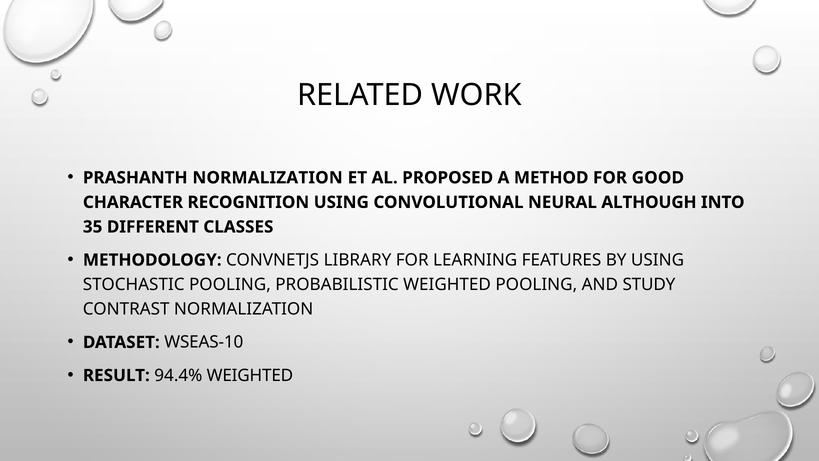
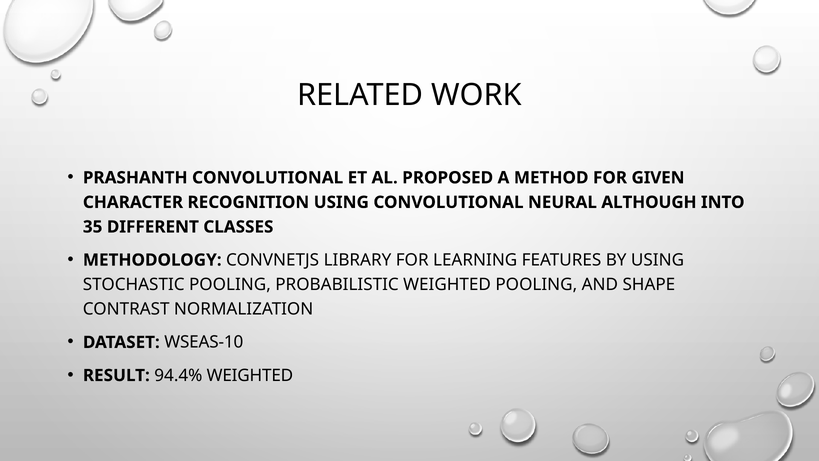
PRASHANTH NORMALIZATION: NORMALIZATION -> CONVOLUTIONAL
GOOD: GOOD -> GIVEN
STUDY: STUDY -> SHAPE
